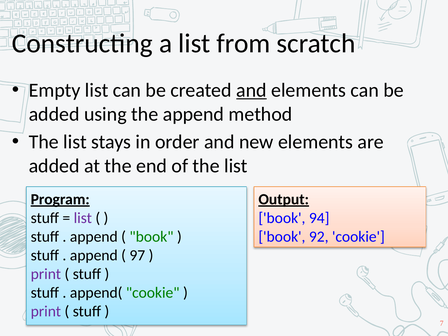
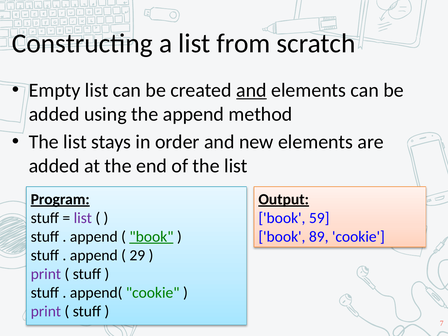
94: 94 -> 59
book at (151, 237) underline: none -> present
92: 92 -> 89
97: 97 -> 29
